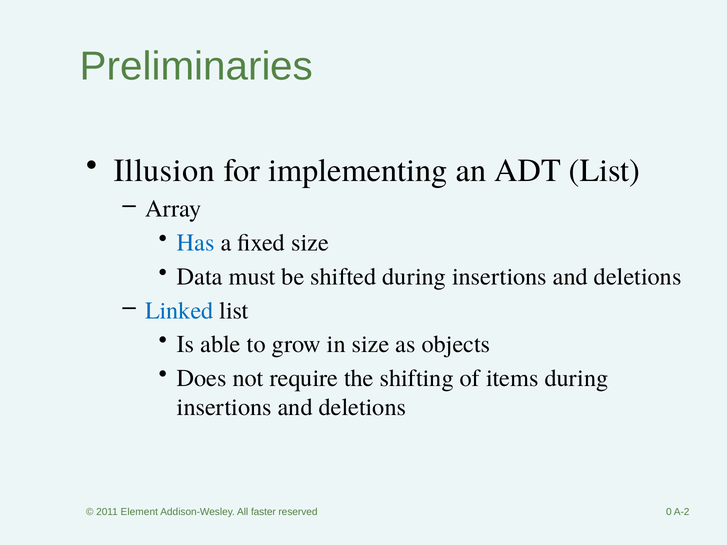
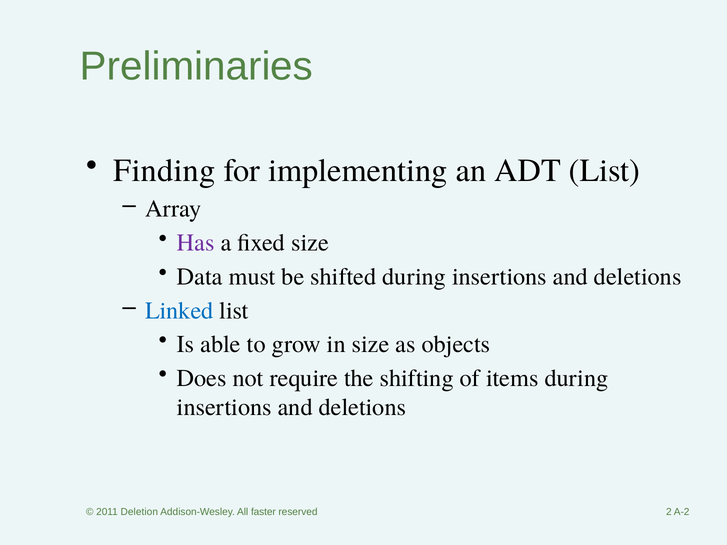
Illusion: Illusion -> Finding
Has colour: blue -> purple
Element: Element -> Deletion
0: 0 -> 2
